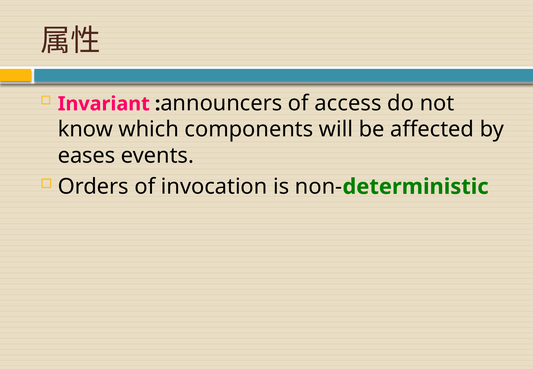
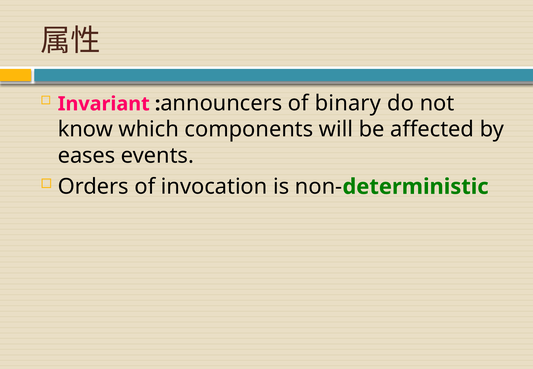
access: access -> binary
